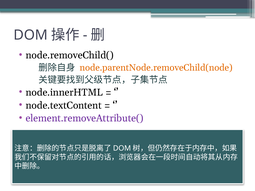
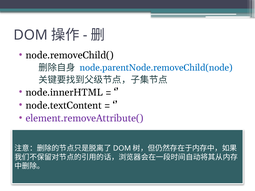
node.parentNode.removeChild(node colour: orange -> blue
